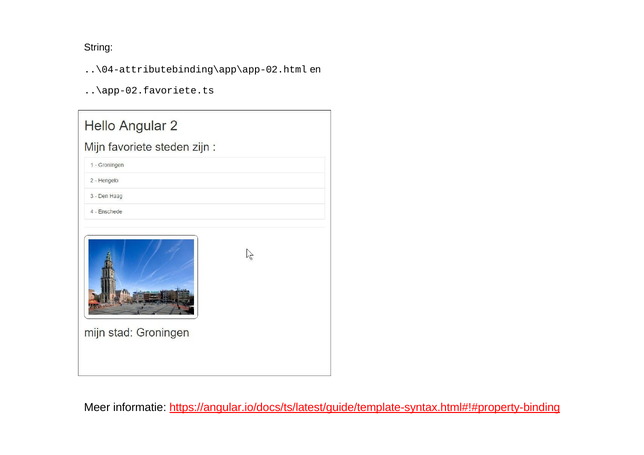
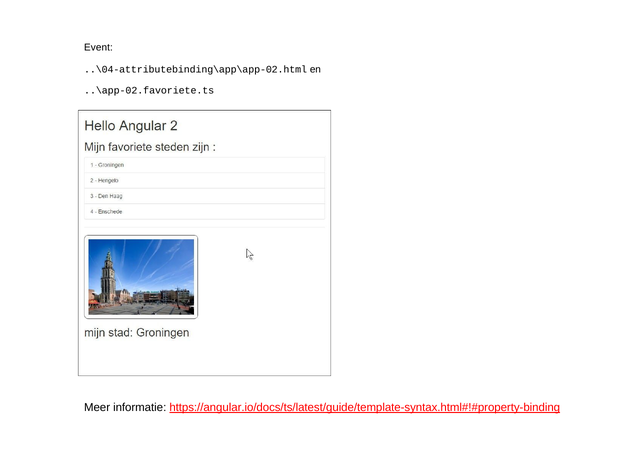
String: String -> Event
